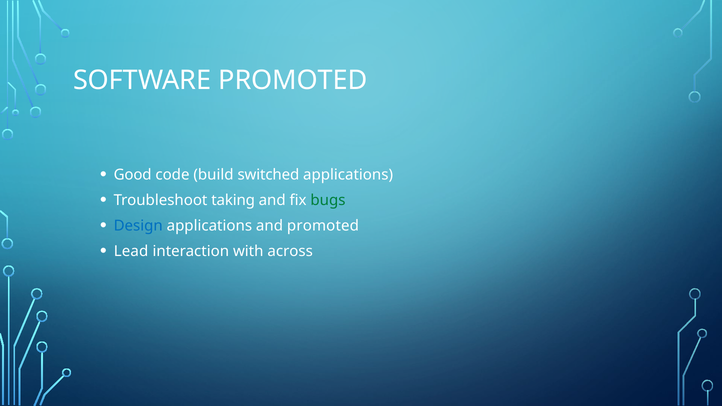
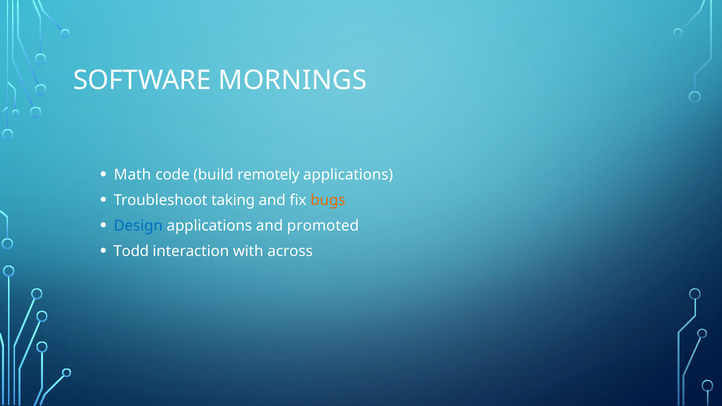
SOFTWARE PROMOTED: PROMOTED -> MORNINGS
Good: Good -> Math
switched: switched -> remotely
bugs colour: green -> orange
Lead: Lead -> Todd
